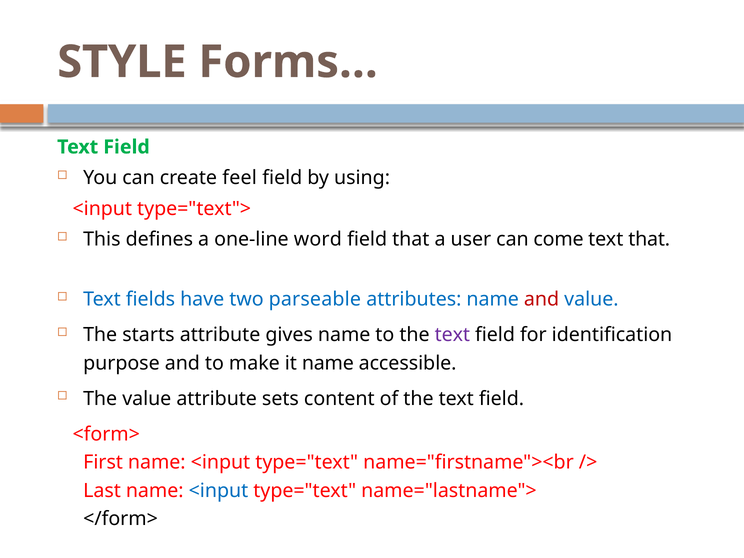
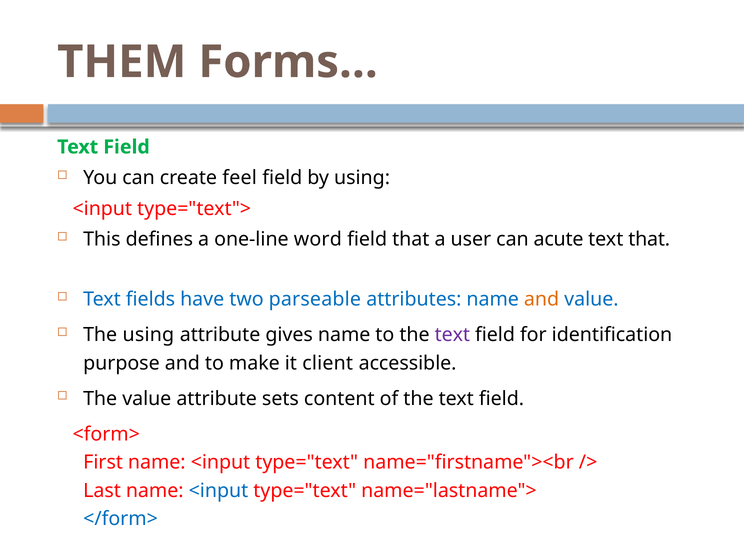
STYLE: STYLE -> THEM
come: come -> acute
and at (542, 299) colour: red -> orange
The starts: starts -> using
it name: name -> client
</form> colour: black -> blue
